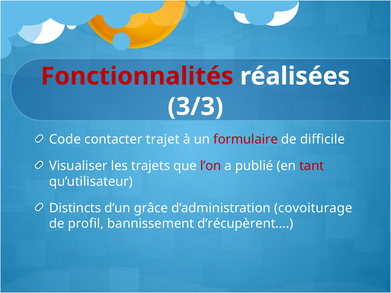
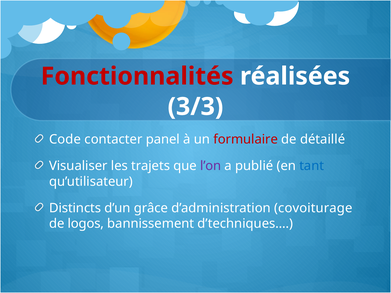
trajet: trajet -> panel
difficile: difficile -> détaillé
l’on colour: red -> purple
tant colour: red -> blue
profil: profil -> logos
d’récupèrent…: d’récupèrent… -> d’techniques…
